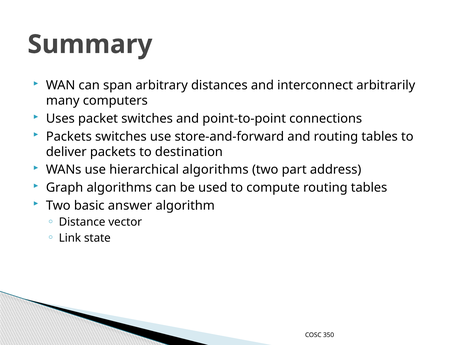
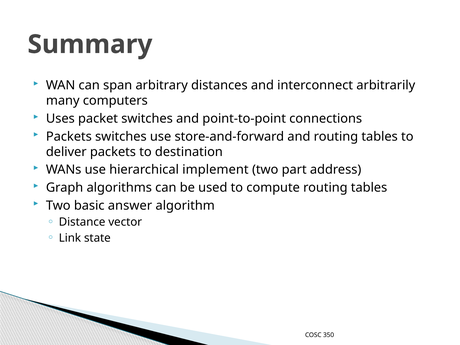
hierarchical algorithms: algorithms -> implement
